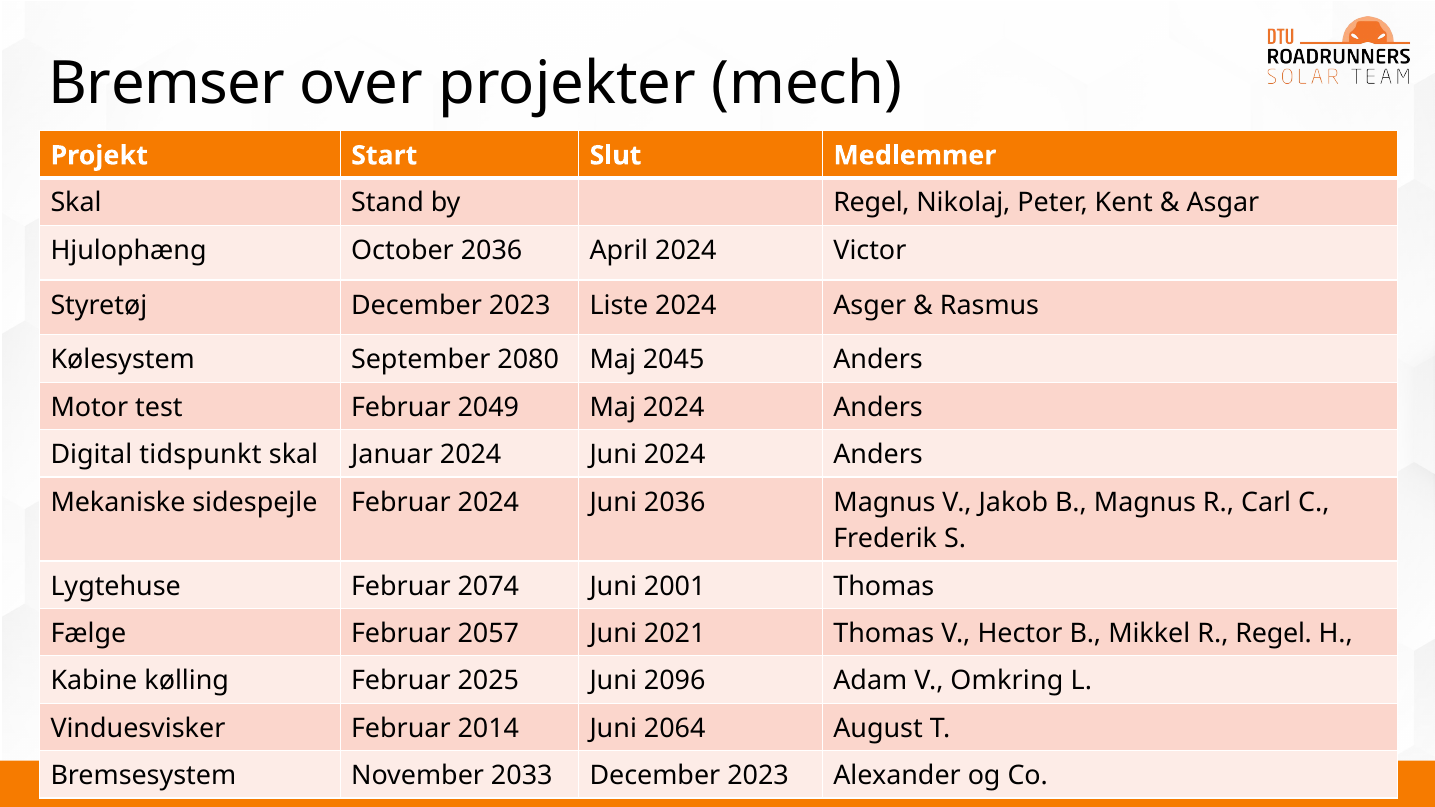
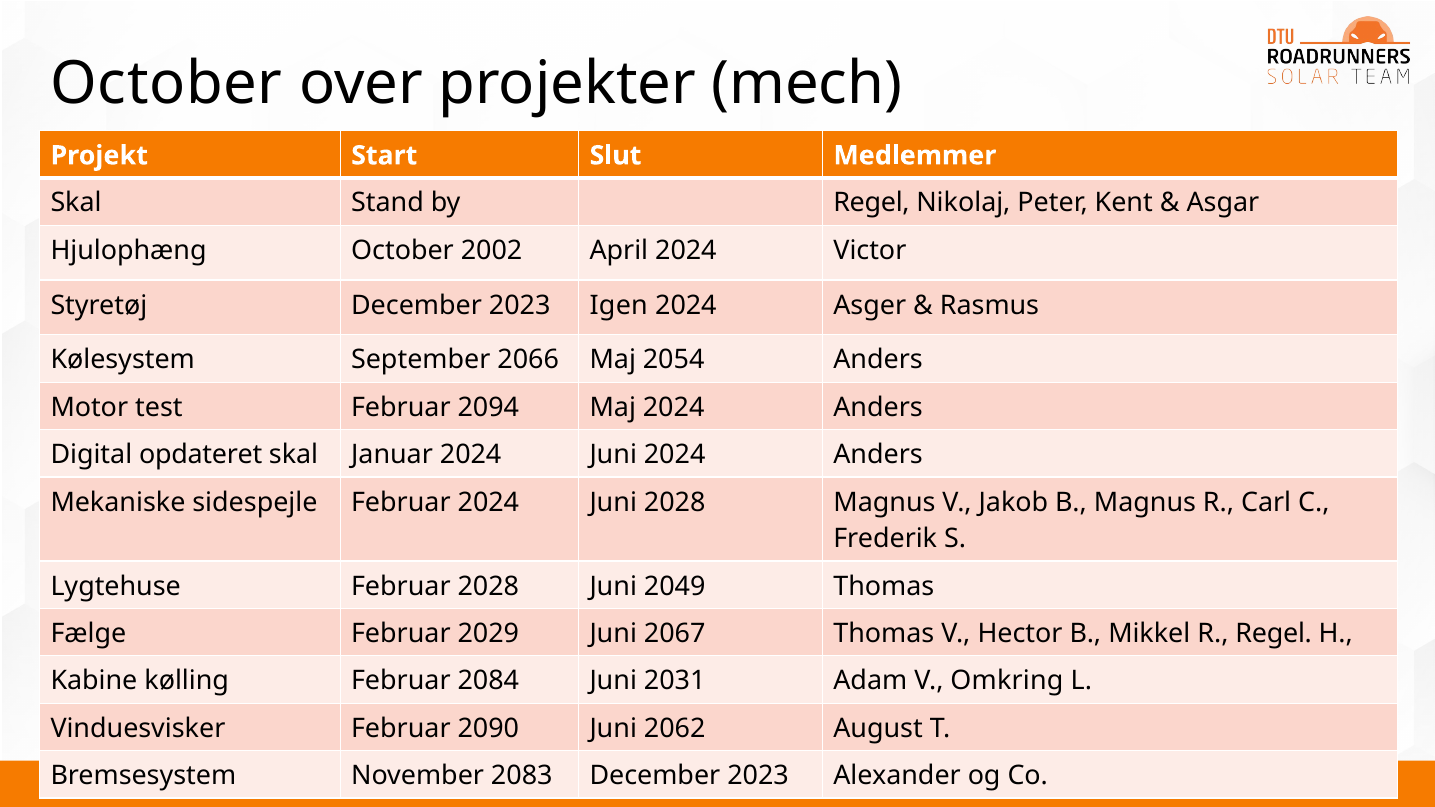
Bremser at (167, 83): Bremser -> October
October 2036: 2036 -> 2002
2023 Liste: Liste -> Igen
2080: 2080 -> 2066
2045: 2045 -> 2054
2049: 2049 -> 2094
tidspunkt: tidspunkt -> opdateret
Juni 2036: 2036 -> 2028
Februar 2074: 2074 -> 2028
2001: 2001 -> 2049
2057: 2057 -> 2029
2021: 2021 -> 2067
2025: 2025 -> 2084
2096: 2096 -> 2031
2014: 2014 -> 2090
2064: 2064 -> 2062
2033: 2033 -> 2083
